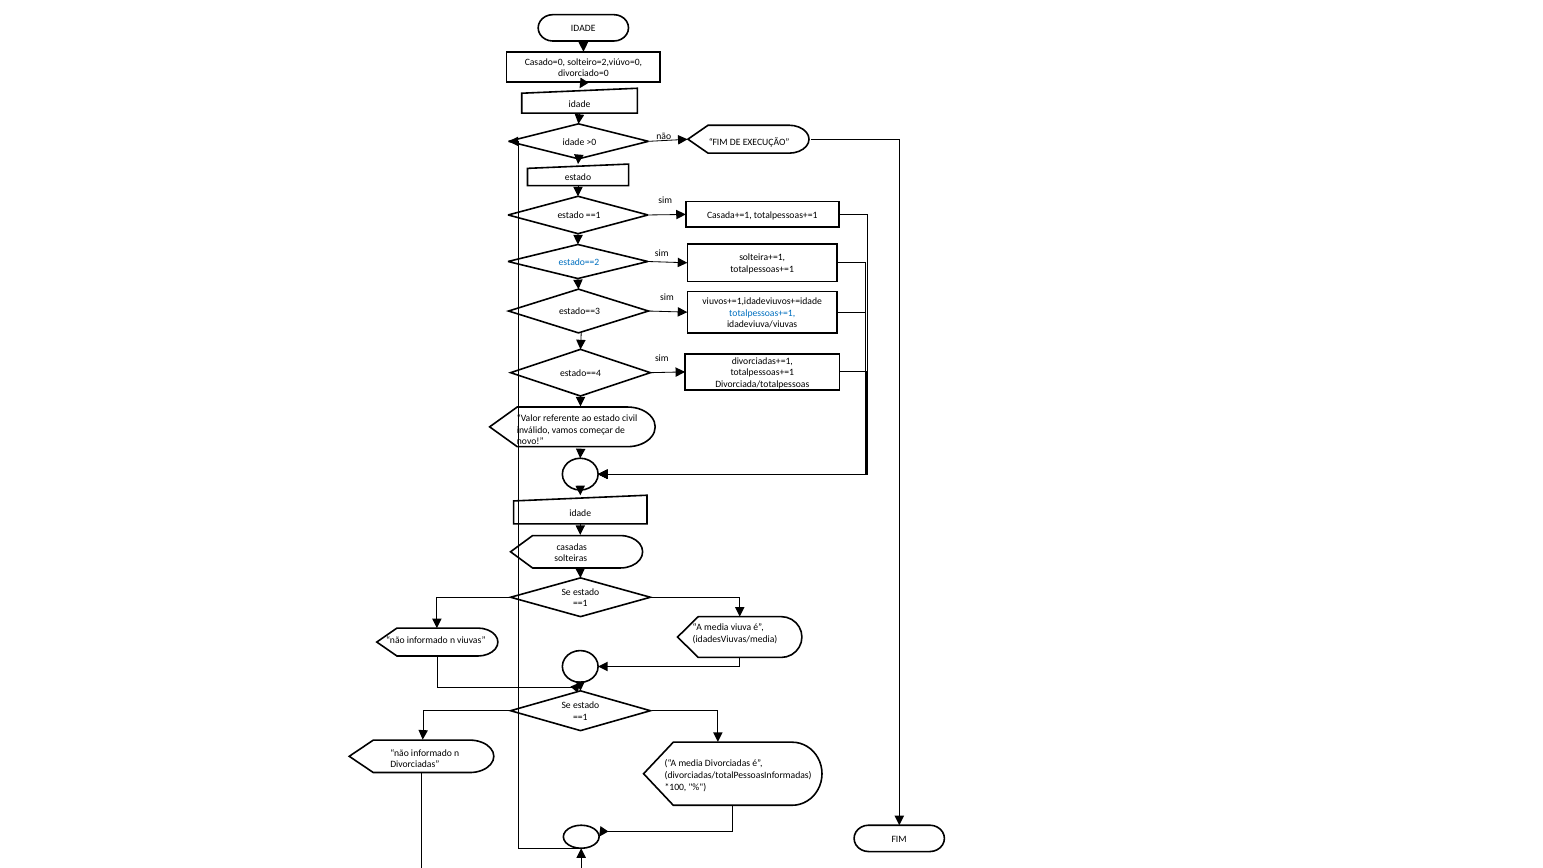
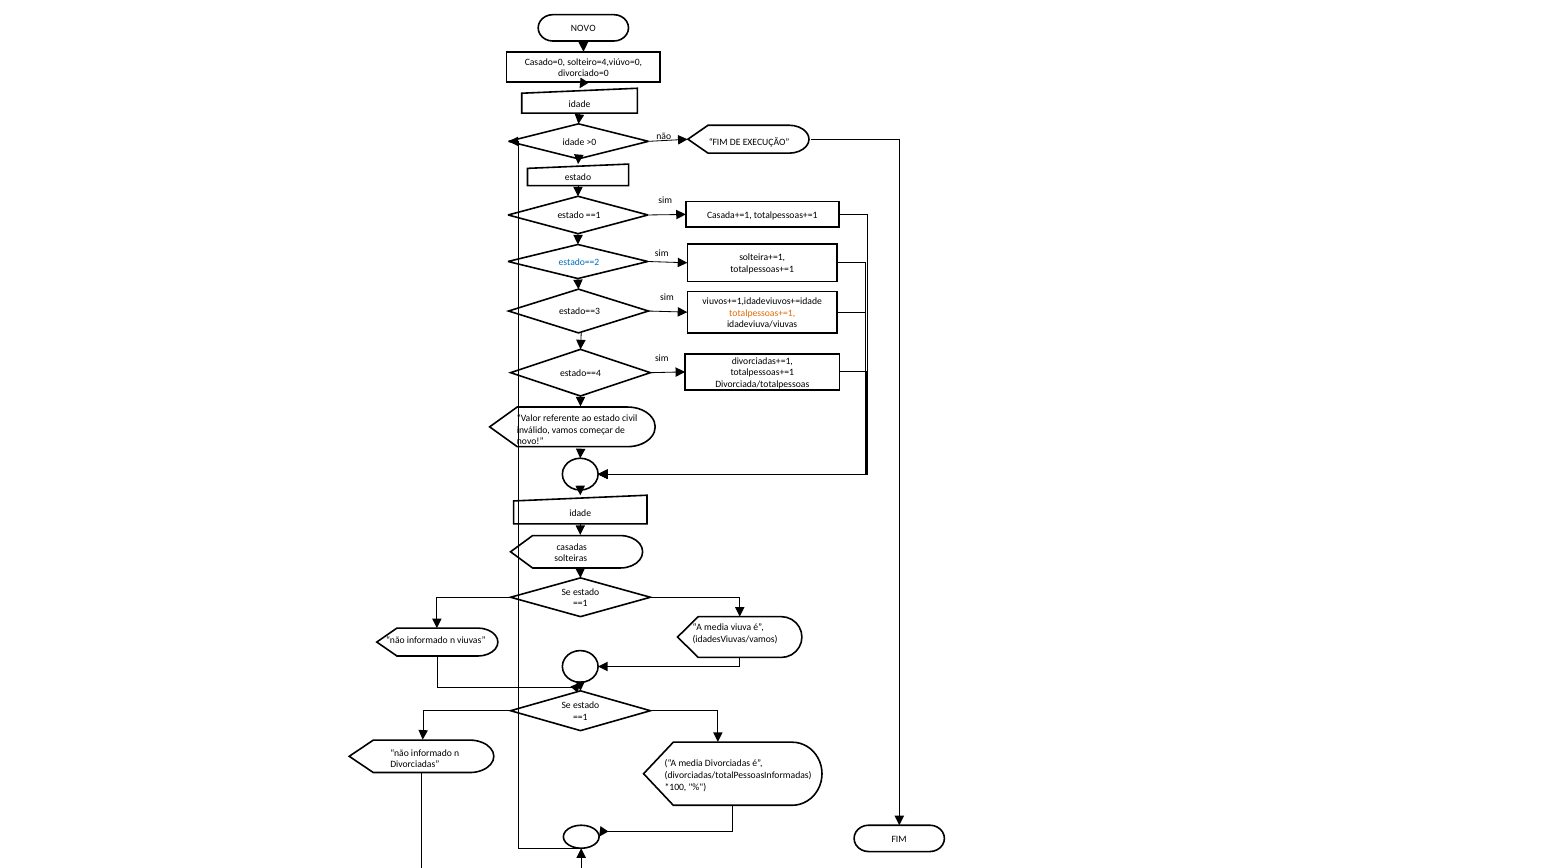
IDADE at (583, 28): IDADE -> NOVO
solteiro=2,viúvo=0: solteiro=2,viúvo=0 -> solteiro=4,viúvo=0
totalpessoas+=1 at (762, 313) colour: blue -> orange
idadesViuvas/media: idadesViuvas/media -> idadesViuvas/vamos
